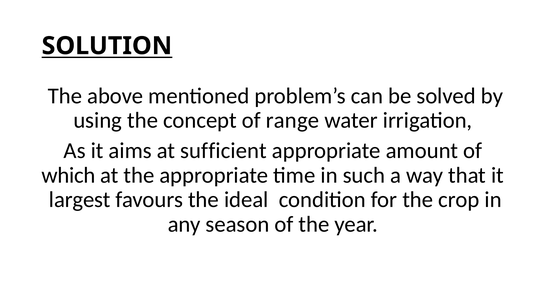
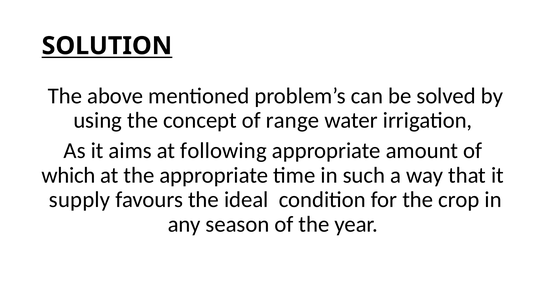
sufficient: sufficient -> following
largest: largest -> supply
